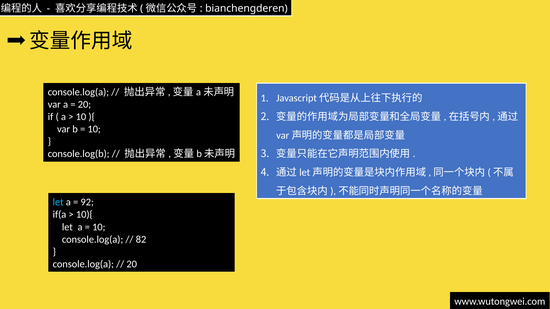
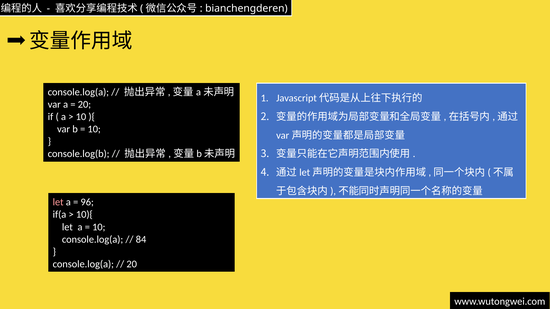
let at (58, 202) colour: light blue -> pink
92: 92 -> 96
82: 82 -> 84
